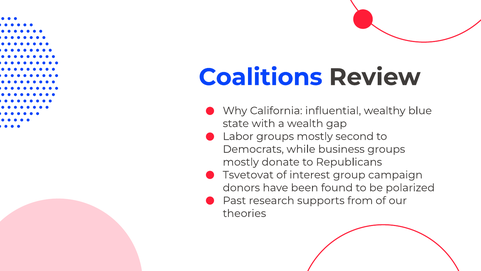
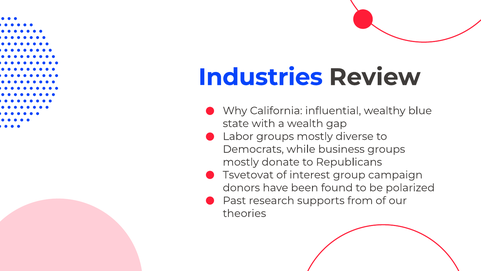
Coalitions: Coalitions -> Industries
second: second -> diverse
